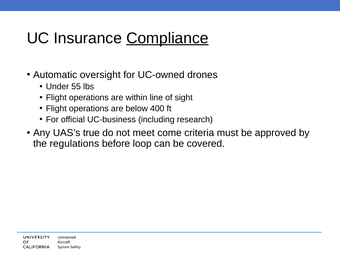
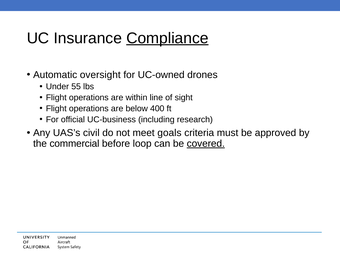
true: true -> civil
come: come -> goals
regulations: regulations -> commercial
covered underline: none -> present
